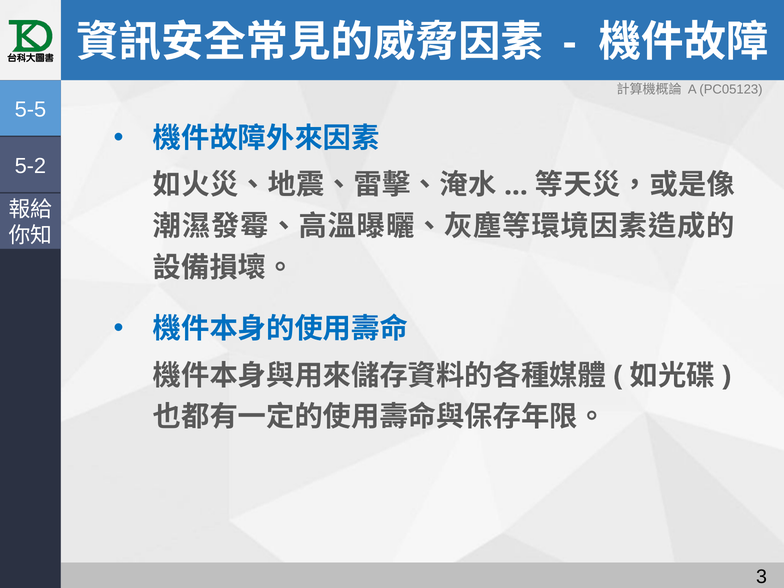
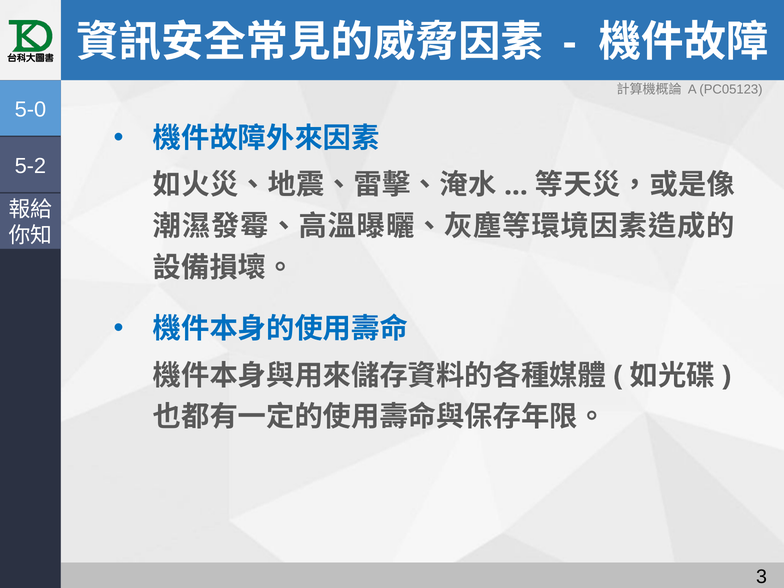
5-5: 5-5 -> 5-0
